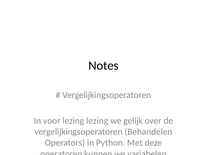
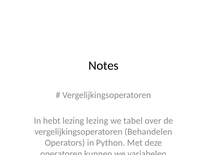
In voor: voor -> hebt
we gelijk: gelijk -> tabel
